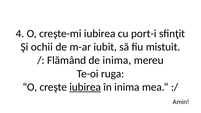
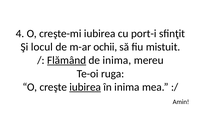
ochii: ochii -> locul
iubit: iubit -> ochii
Flămând underline: none -> present
